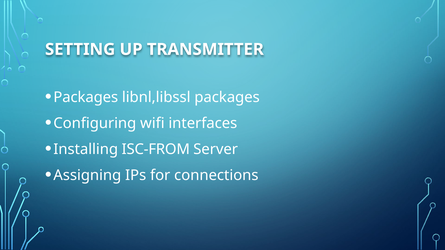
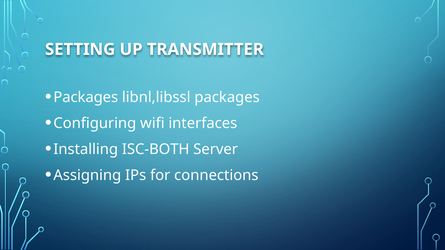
ISC-FROM: ISC-FROM -> ISC-BOTH
